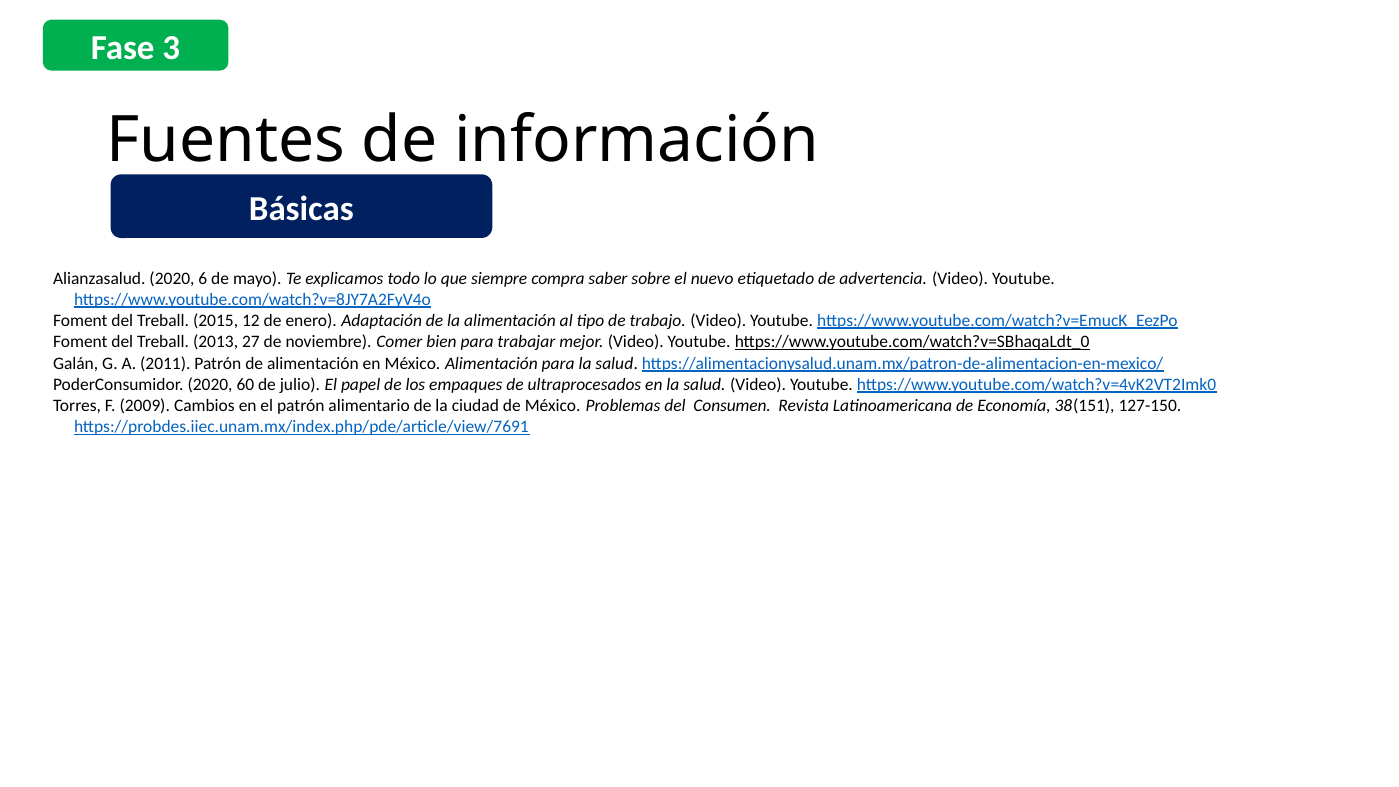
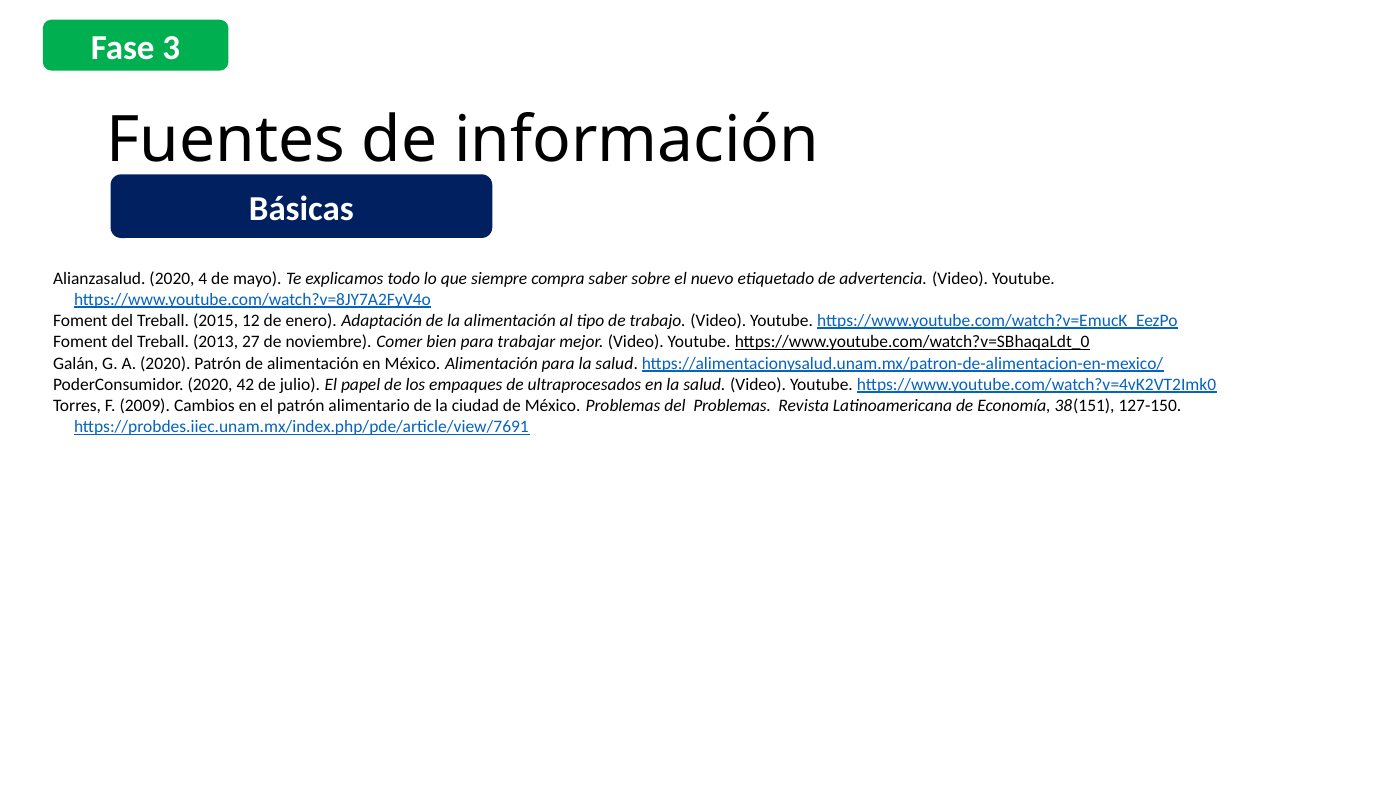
6: 6 -> 4
A 2011: 2011 -> 2020
60: 60 -> 42
del Consumen: Consumen -> Problemas
